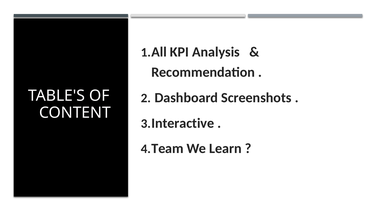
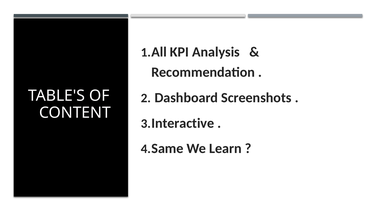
Team: Team -> Same
